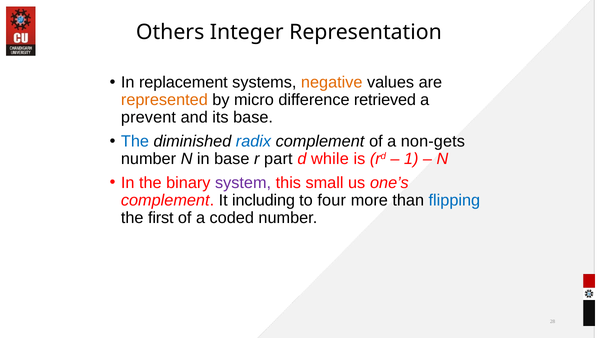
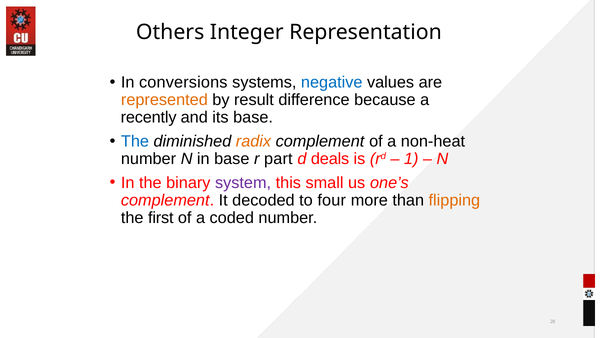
replacement: replacement -> conversions
negative colour: orange -> blue
micro: micro -> result
retrieved: retrieved -> because
prevent: prevent -> recently
radix colour: blue -> orange
non-gets: non-gets -> non-heat
while: while -> deals
including: including -> decoded
flipping colour: blue -> orange
